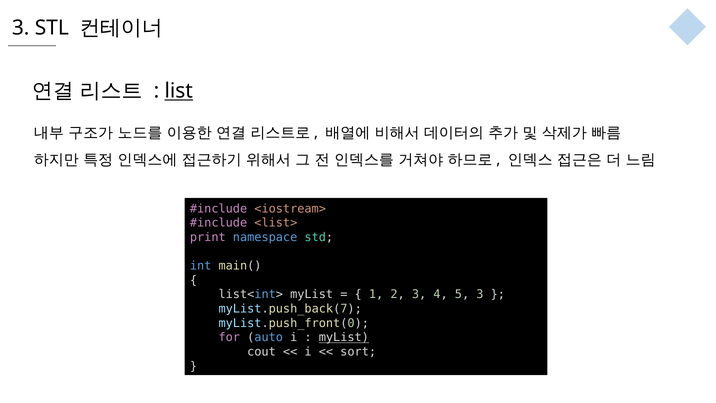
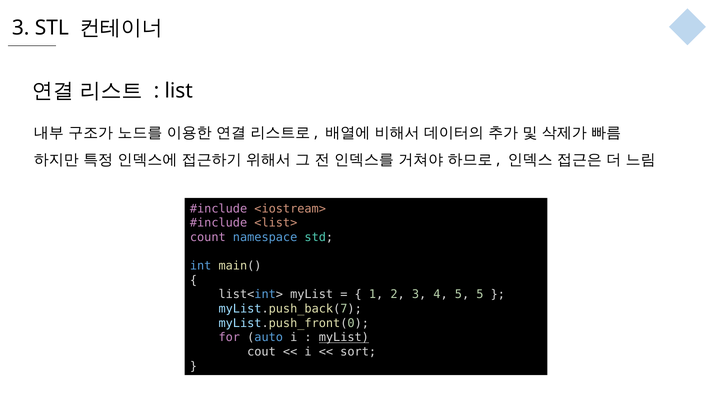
list underline: present -> none
print: print -> count
5 3: 3 -> 5
